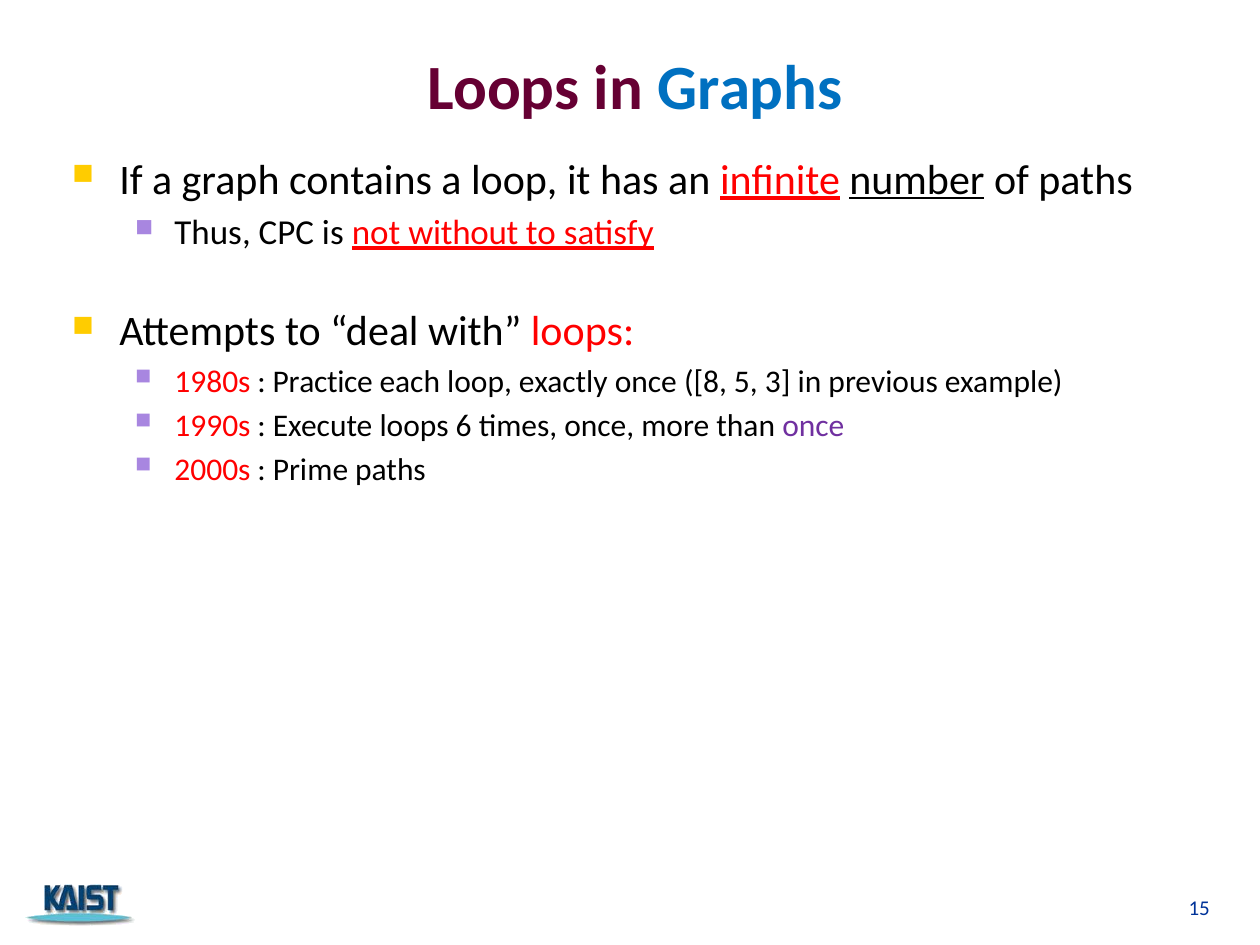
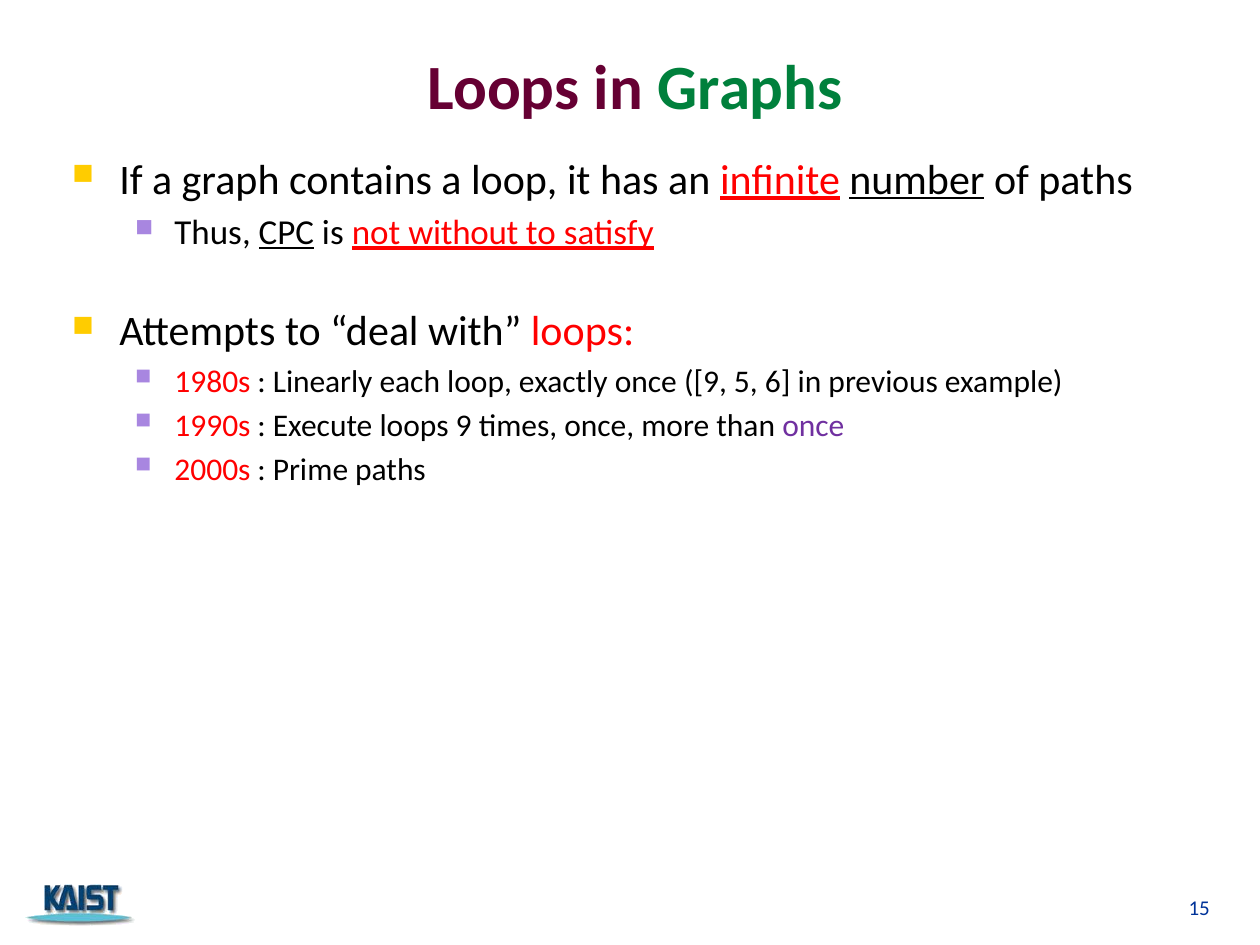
Graphs colour: blue -> green
CPC underline: none -> present
Practice: Practice -> Linearly
once 8: 8 -> 9
3: 3 -> 6
loops 6: 6 -> 9
